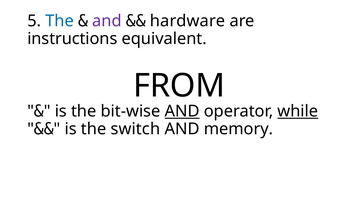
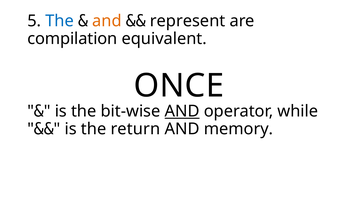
and at (107, 21) colour: purple -> orange
hardware: hardware -> represent
instructions: instructions -> compilation
FROM: FROM -> ONCE
while underline: present -> none
switch: switch -> return
